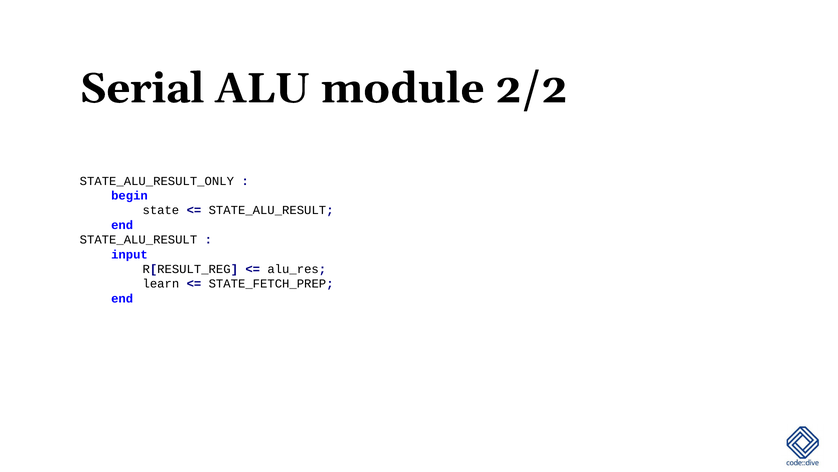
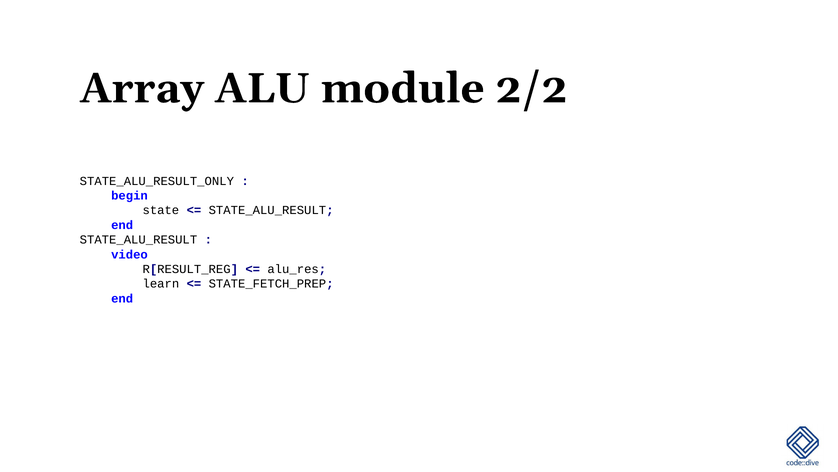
Serial: Serial -> Array
input: input -> video
